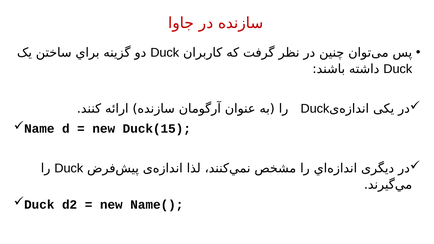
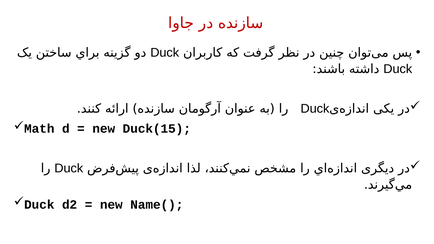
Name: Name -> Math
